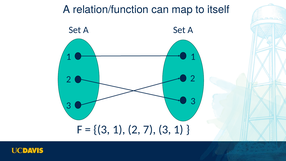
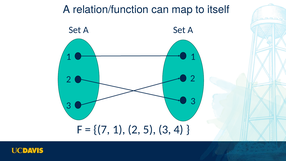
3 at (102, 129): 3 -> 7
7: 7 -> 5
1 at (179, 129): 1 -> 4
